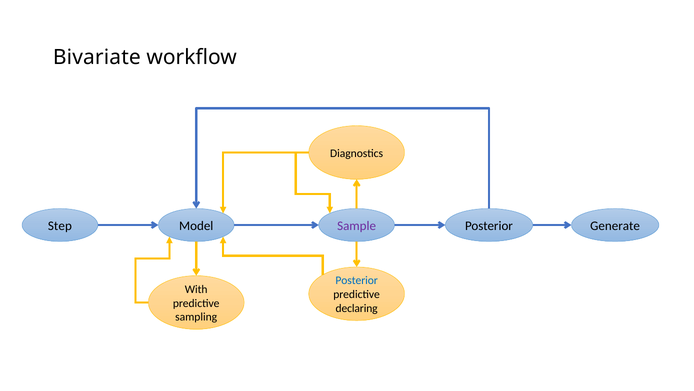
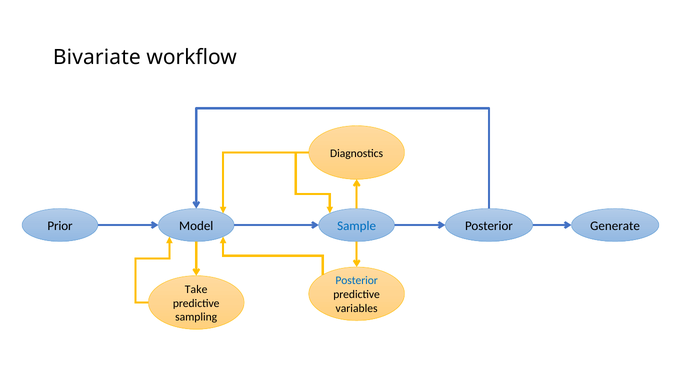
Step: Step -> Prior
Sample colour: purple -> blue
With: With -> Take
declaring: declaring -> variables
